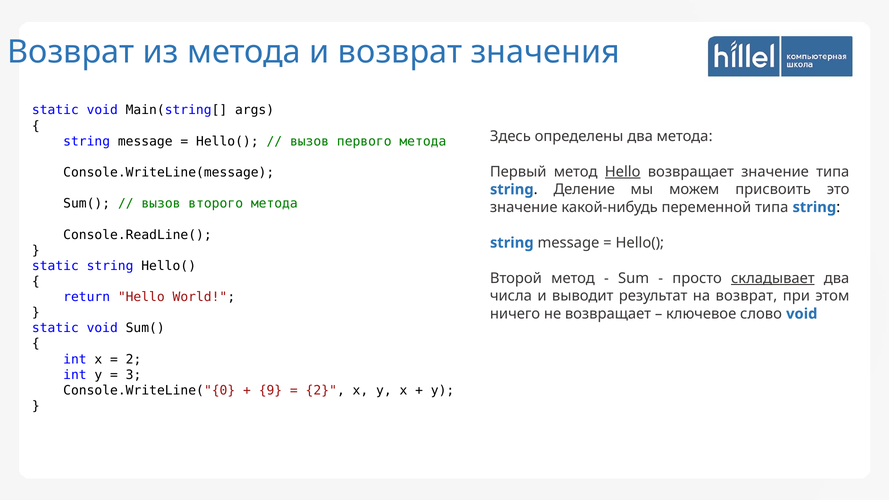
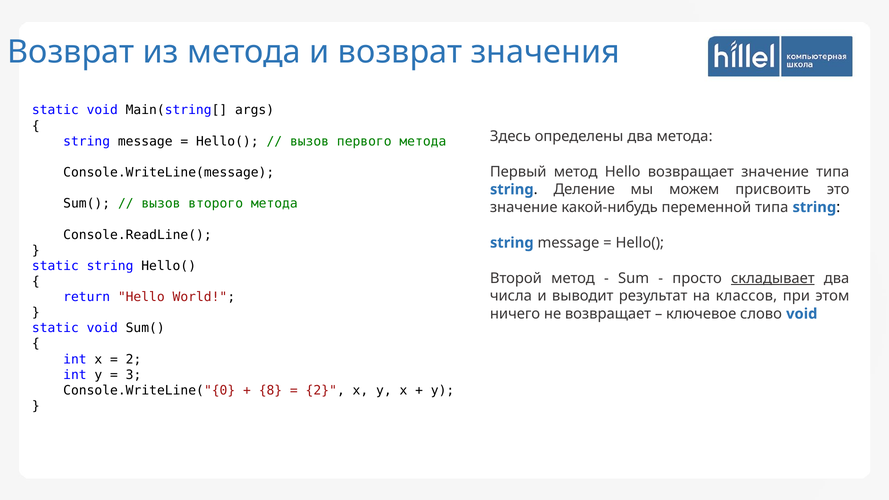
Hello at (623, 172) underline: present -> none
на возврат: возврат -> классов
9: 9 -> 8
